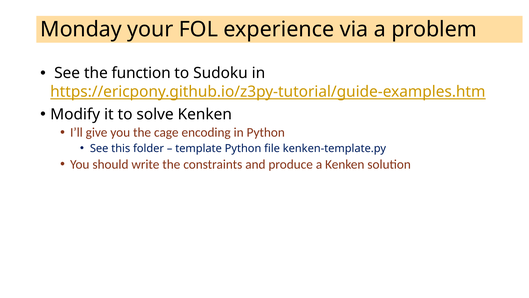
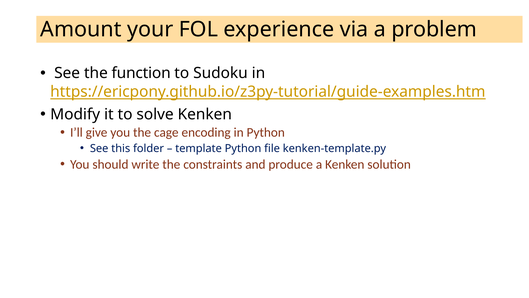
Monday: Monday -> Amount
